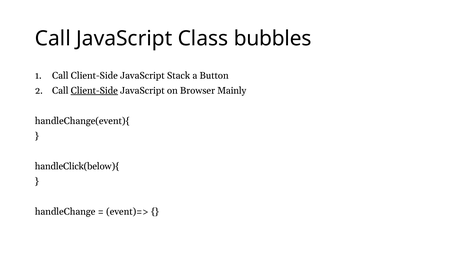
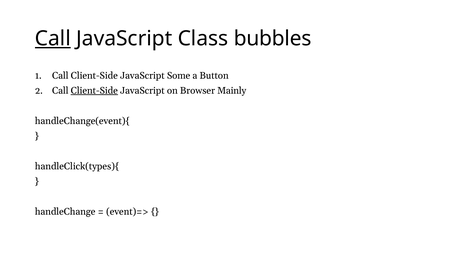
Call at (53, 38) underline: none -> present
Stack: Stack -> Some
handleClick(below){: handleClick(below){ -> handleClick(types){
